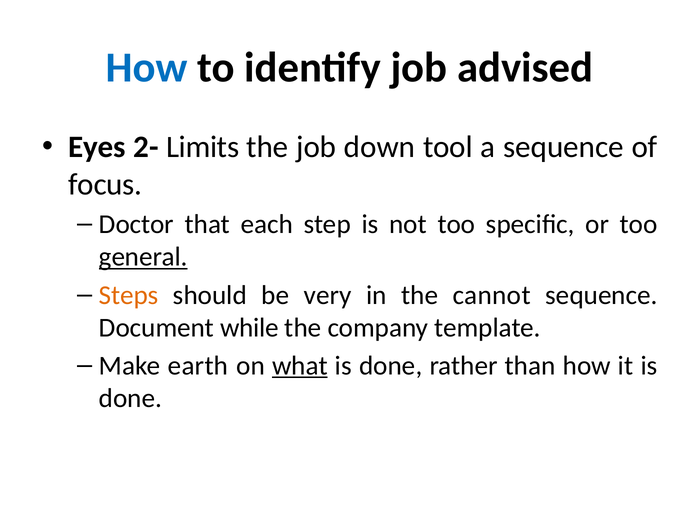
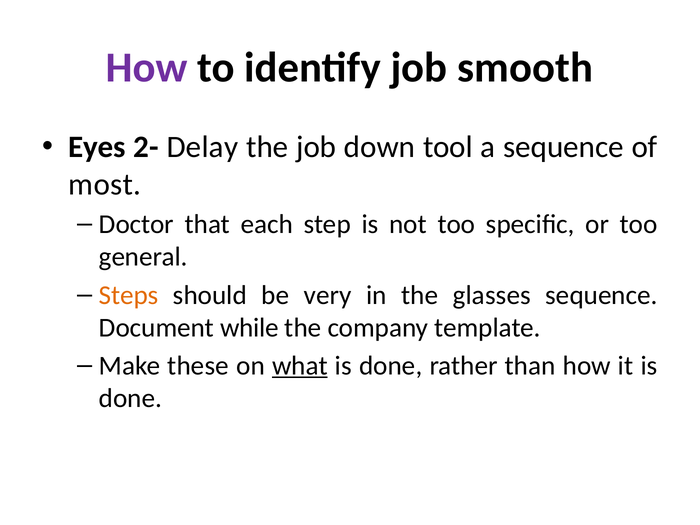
How at (147, 68) colour: blue -> purple
advised: advised -> smooth
Limits: Limits -> Delay
focus: focus -> most
general underline: present -> none
cannot: cannot -> glasses
earth: earth -> these
